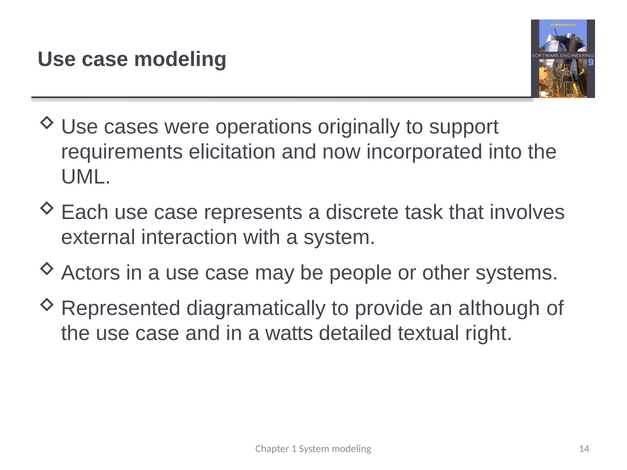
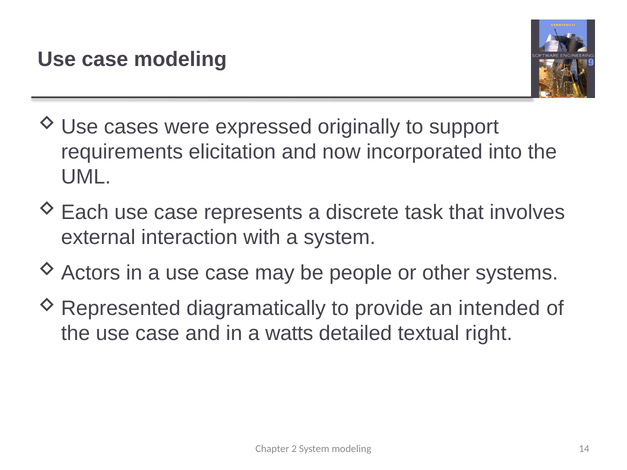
operations: operations -> expressed
although: although -> intended
1: 1 -> 2
